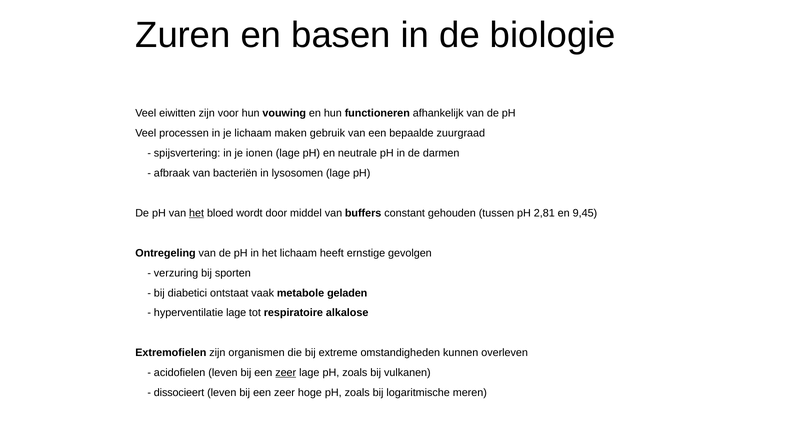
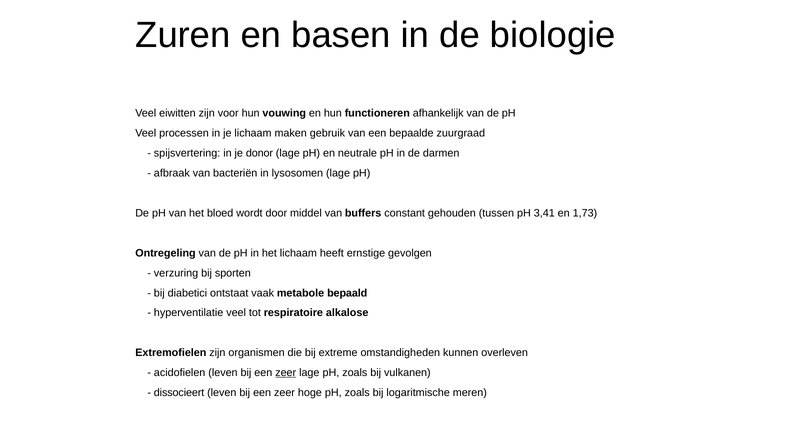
ionen: ionen -> donor
het at (197, 213) underline: present -> none
2,81: 2,81 -> 3,41
9,45: 9,45 -> 1,73
geladen: geladen -> bepaald
hyperventilatie lage: lage -> veel
